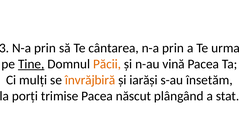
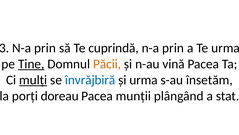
cântarea: cântarea -> cuprindă
mulți underline: none -> present
învrăjbiră colour: orange -> blue
și iarăși: iarăși -> urma
trimise: trimise -> doreau
născut: născut -> munții
